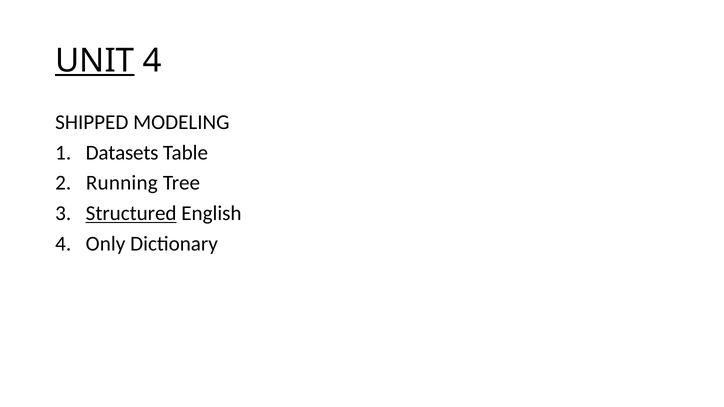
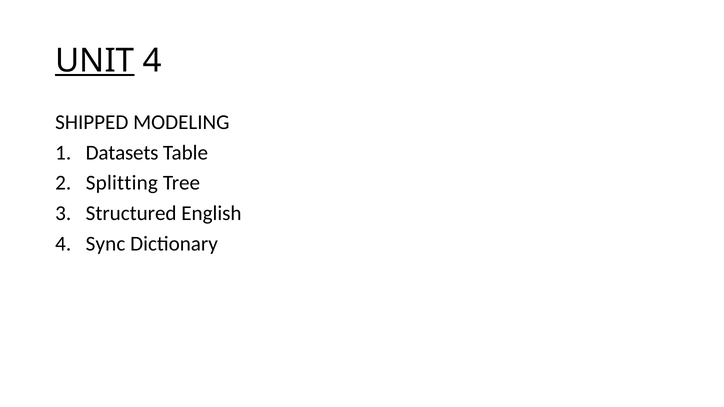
Running: Running -> Splitting
Structured underline: present -> none
Only: Only -> Sync
